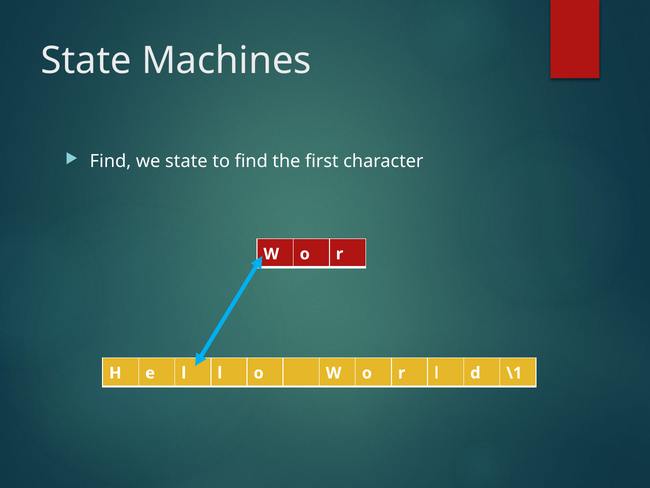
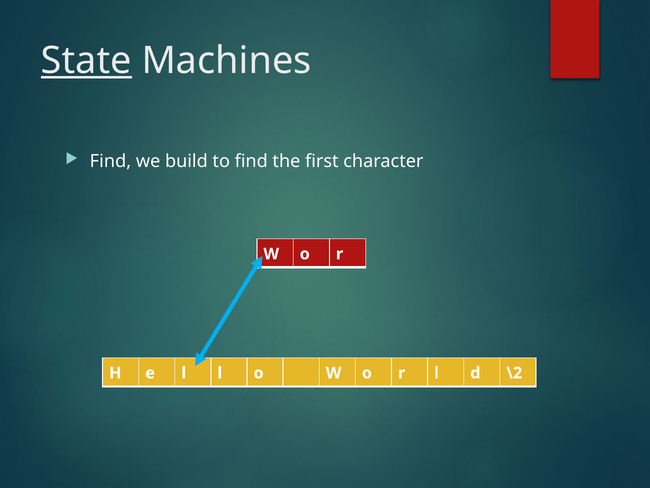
State at (86, 61) underline: none -> present
we state: state -> build
\1: \1 -> \2
